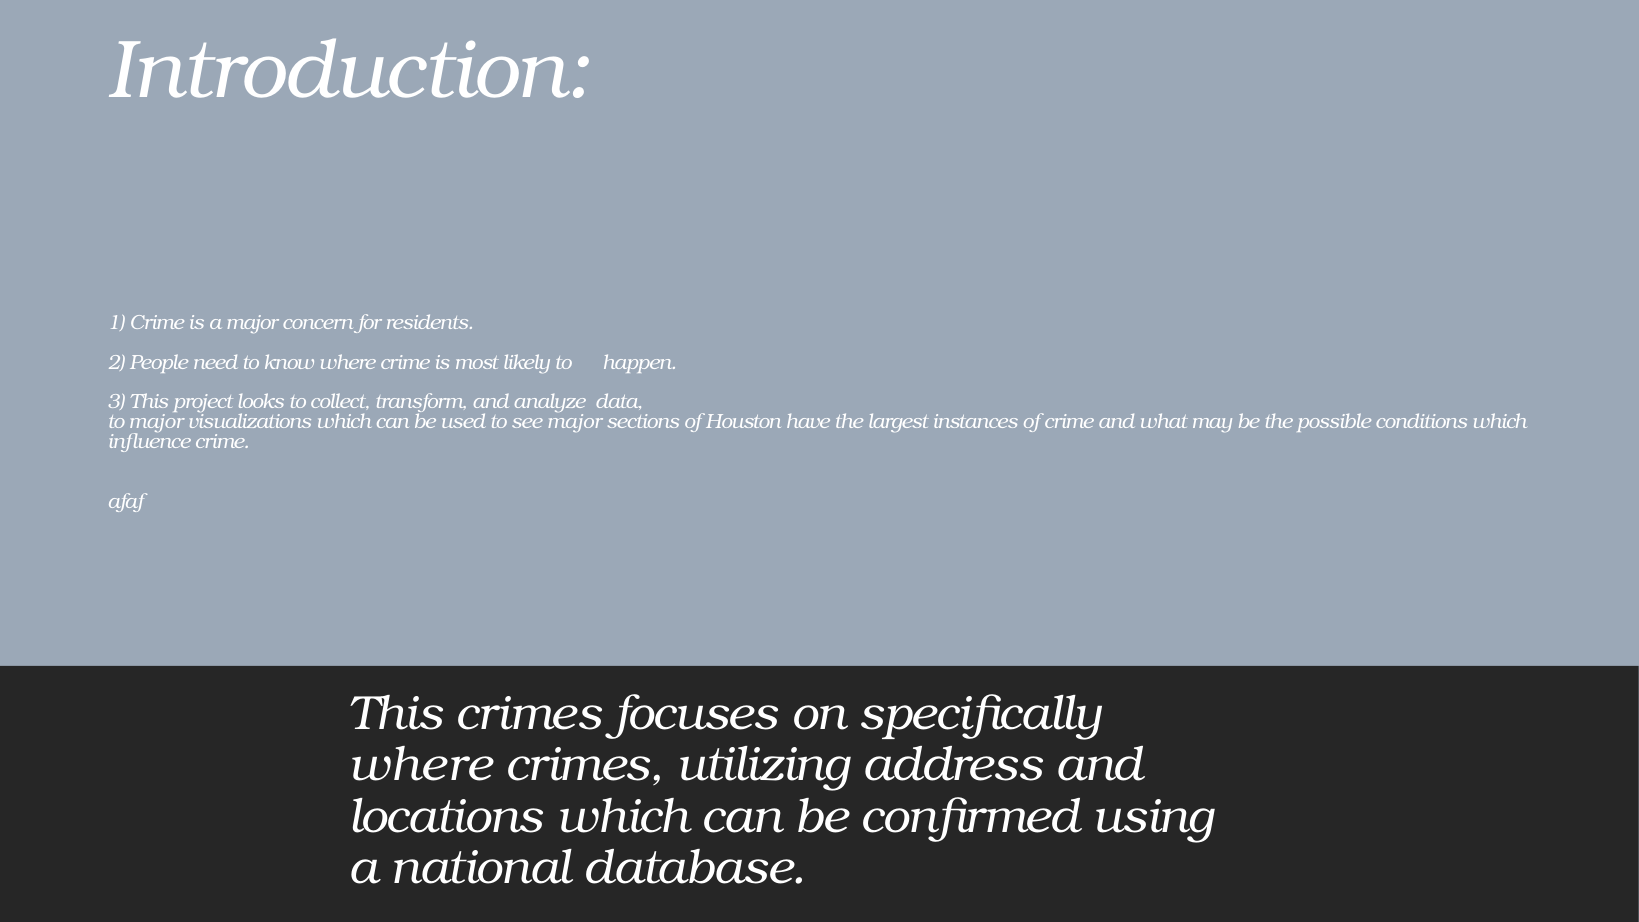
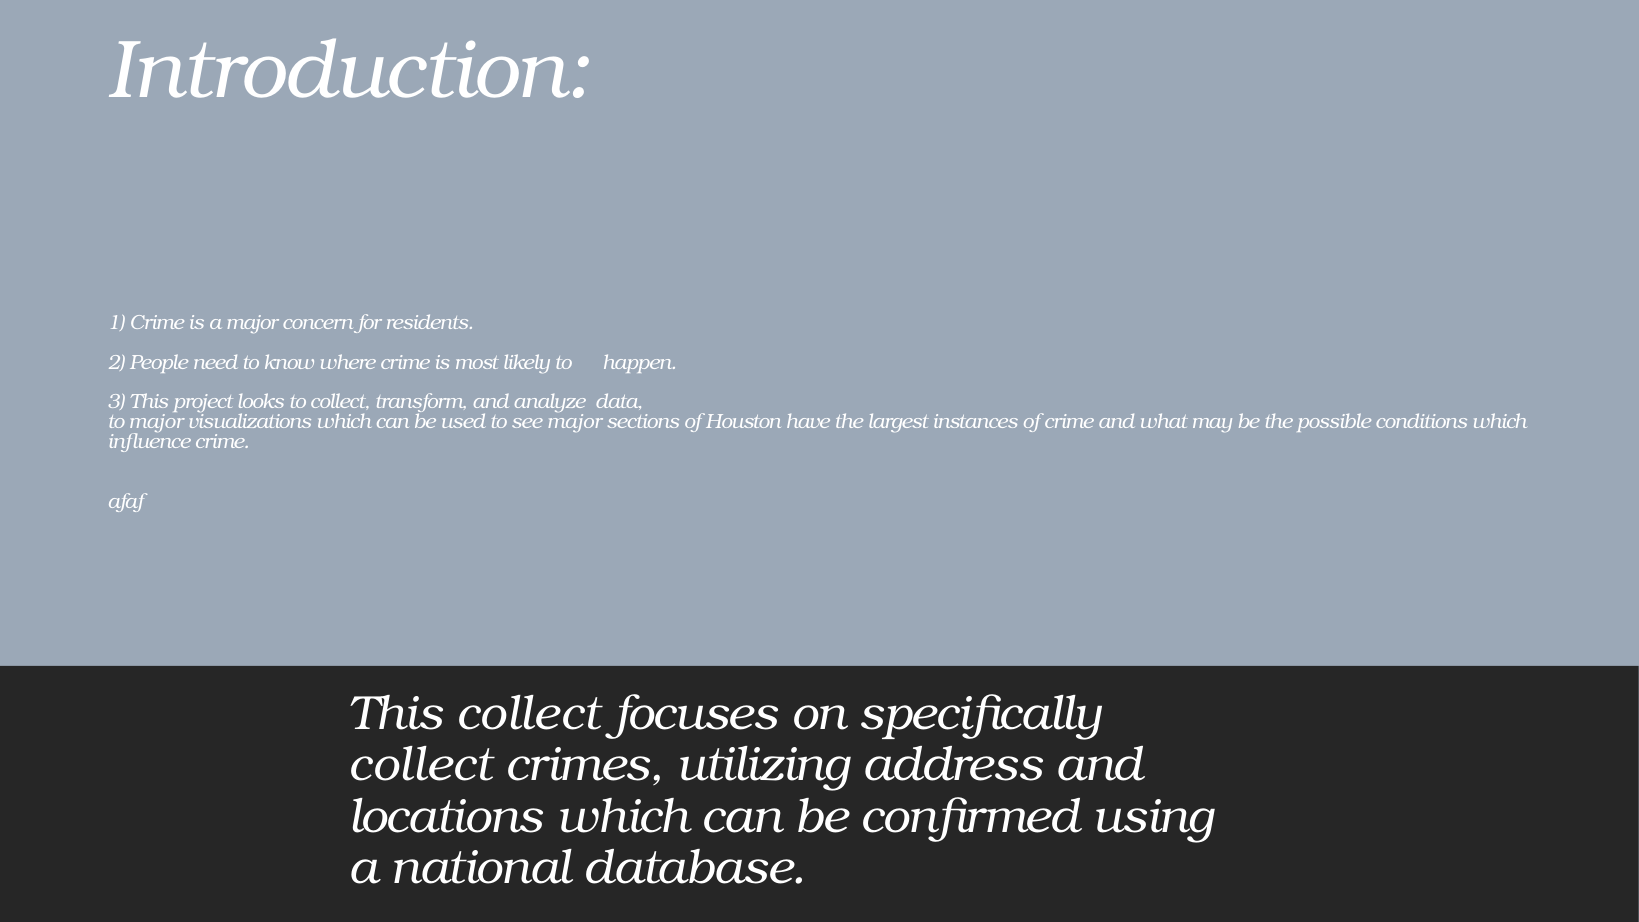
This crimes: crimes -> collect
where at (420, 765): where -> collect
